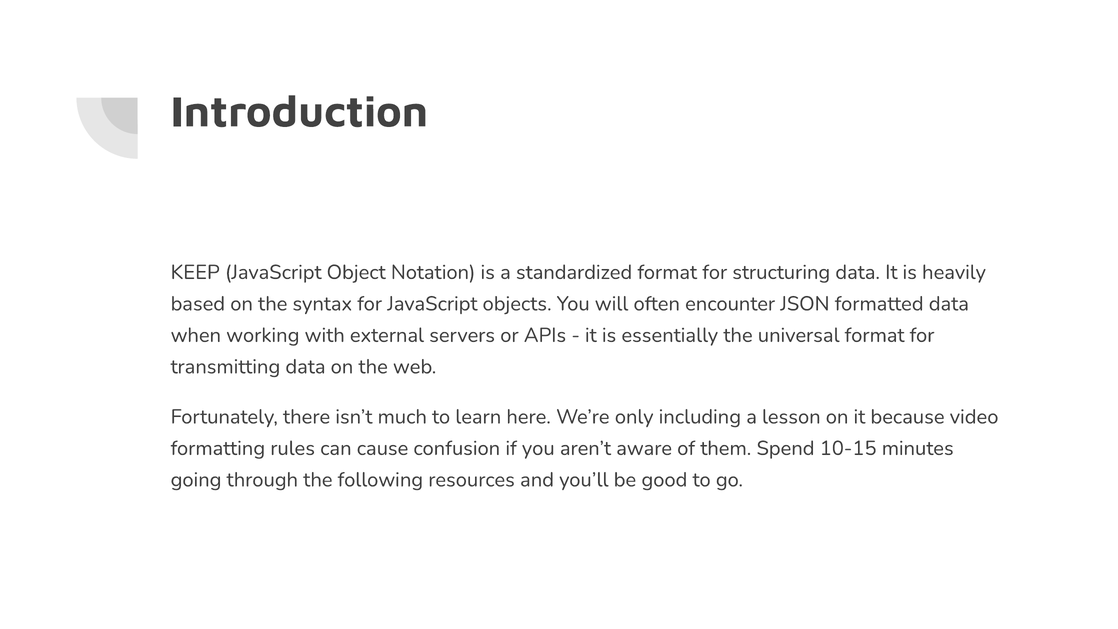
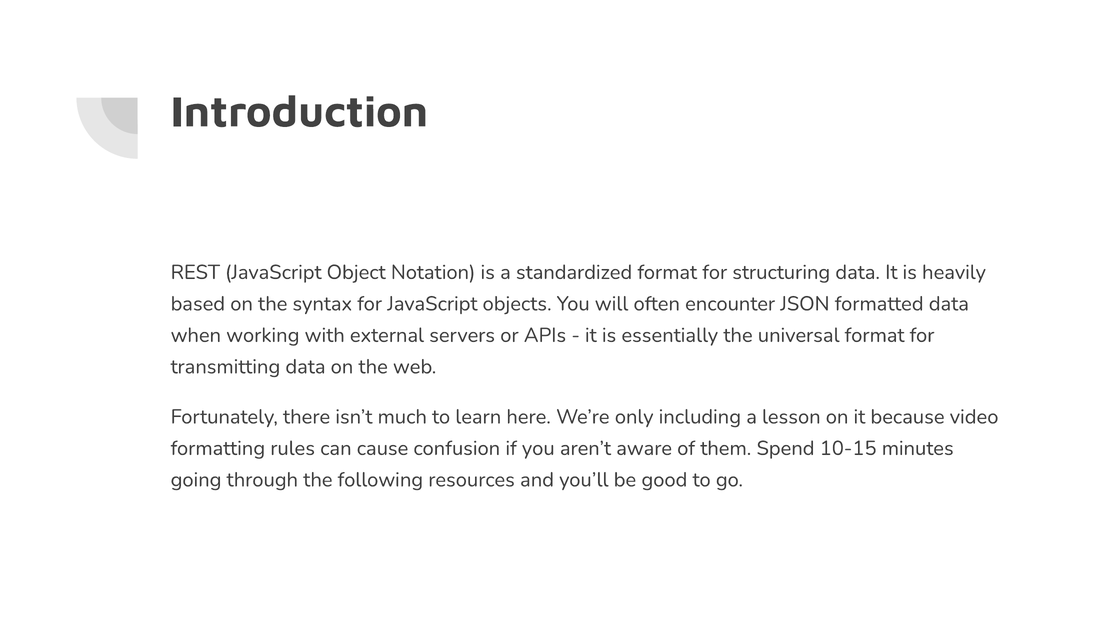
KEEP: KEEP -> REST
